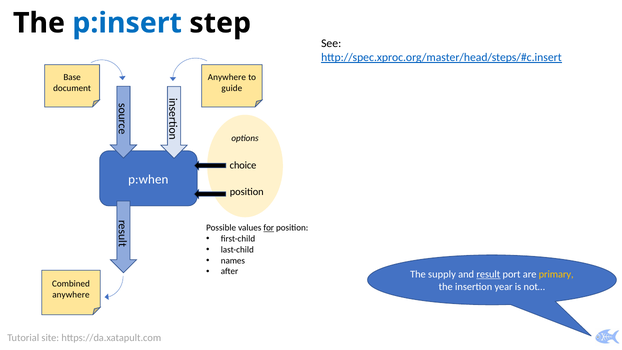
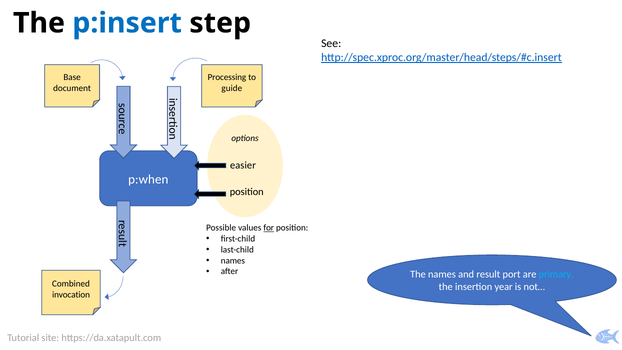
Anywhere at (227, 77): Anywhere -> Processing
choice: choice -> easier
The supply: supply -> names
result underline: present -> none
primary colour: yellow -> light blue
anywhere at (71, 295): anywhere -> invocation
